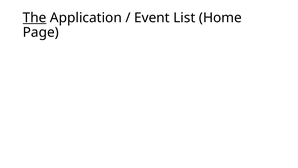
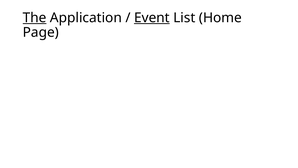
Event underline: none -> present
